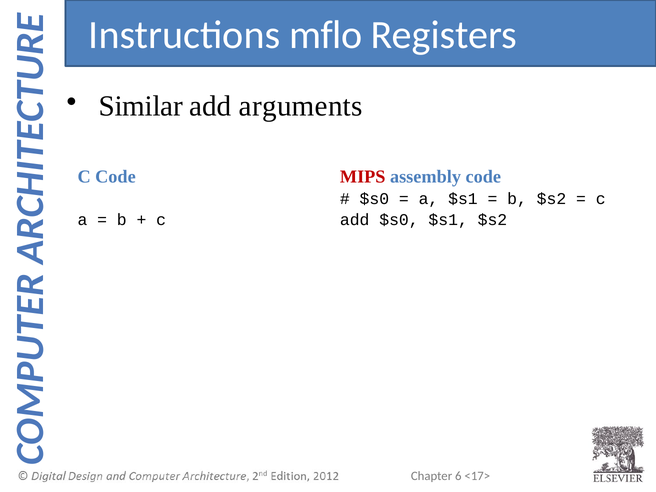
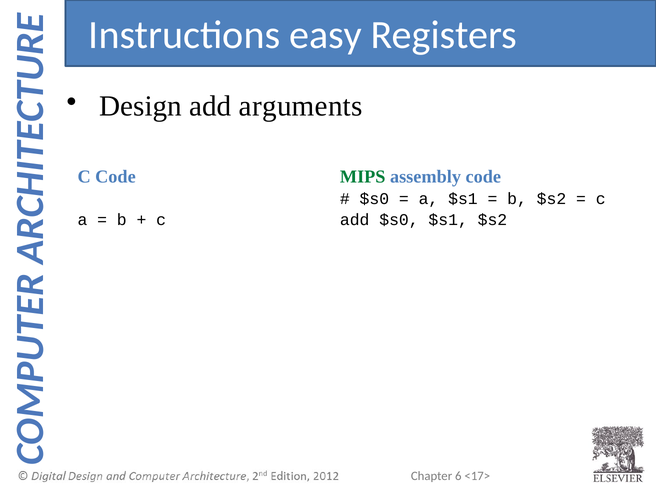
mflo: mflo -> easy
Similar: Similar -> Design
MIPS colour: red -> green
